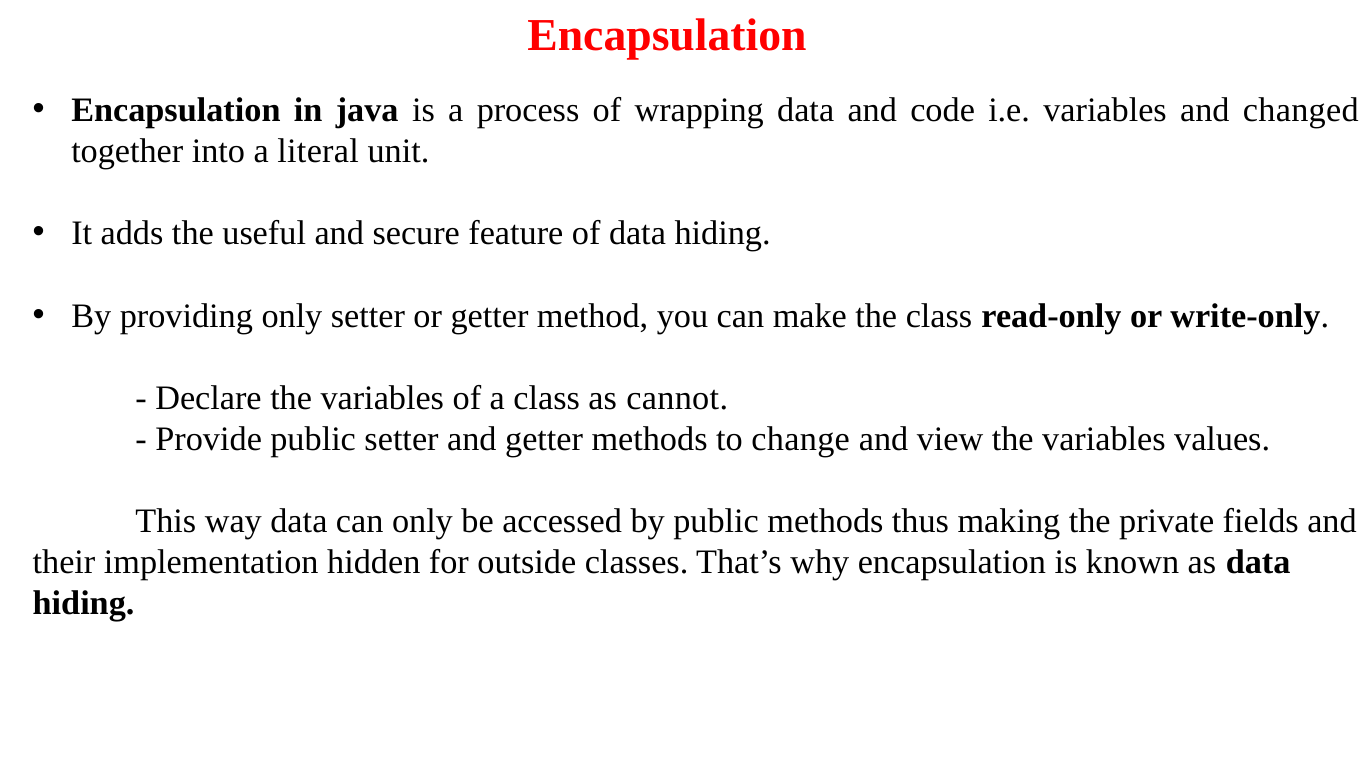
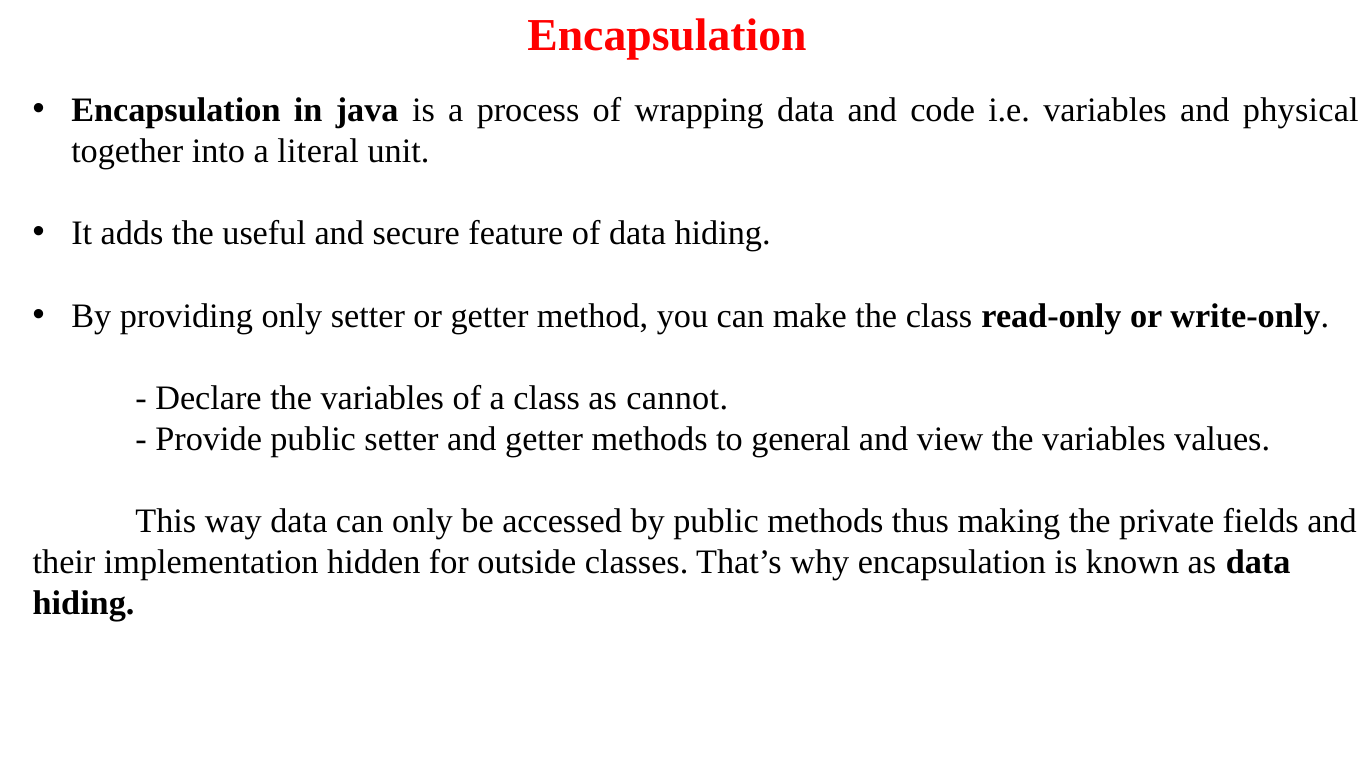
changed: changed -> physical
change: change -> general
